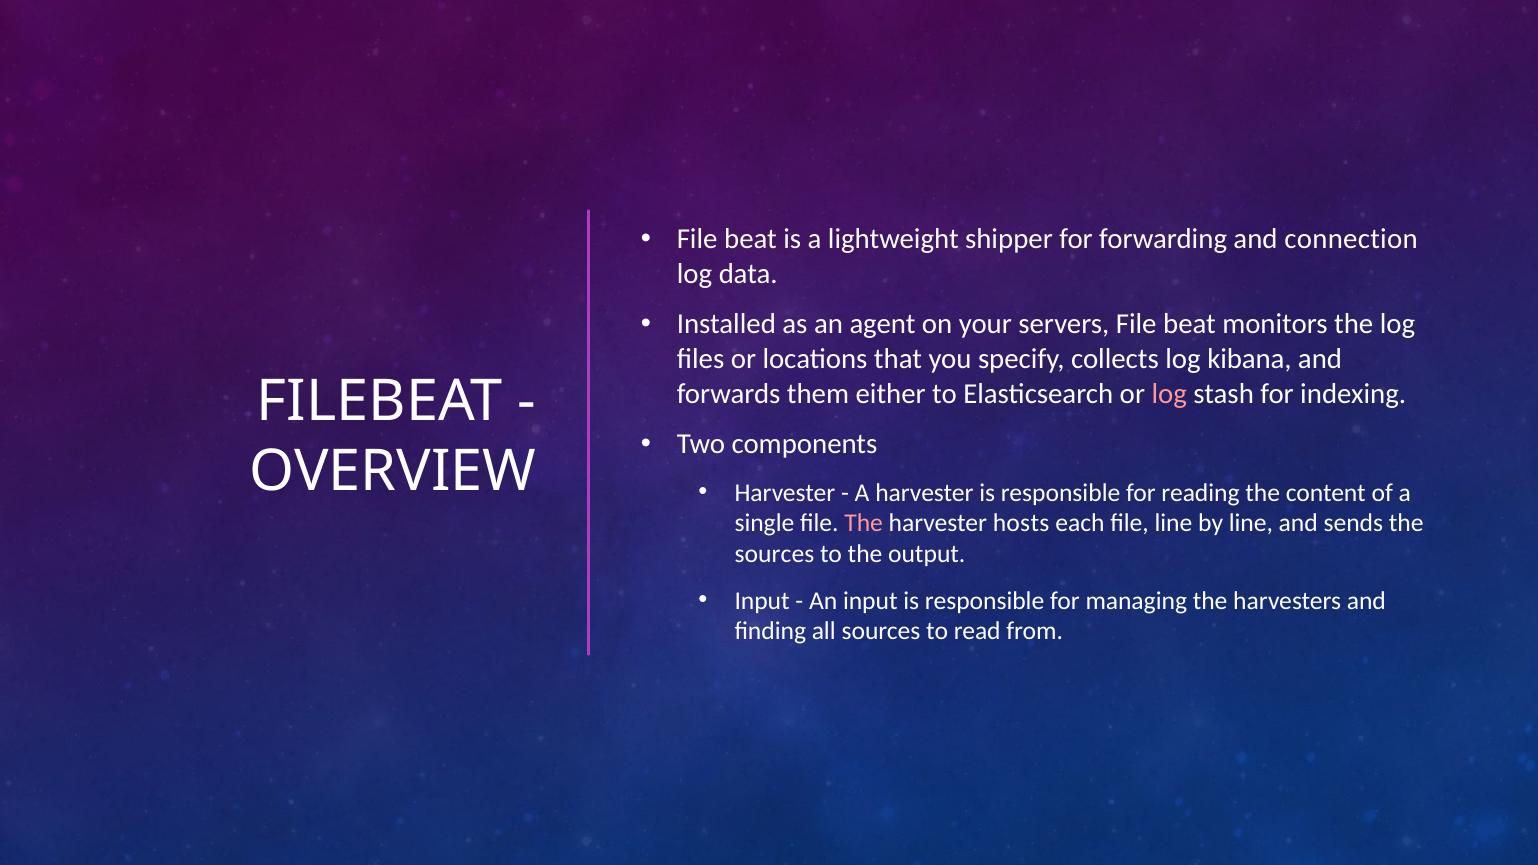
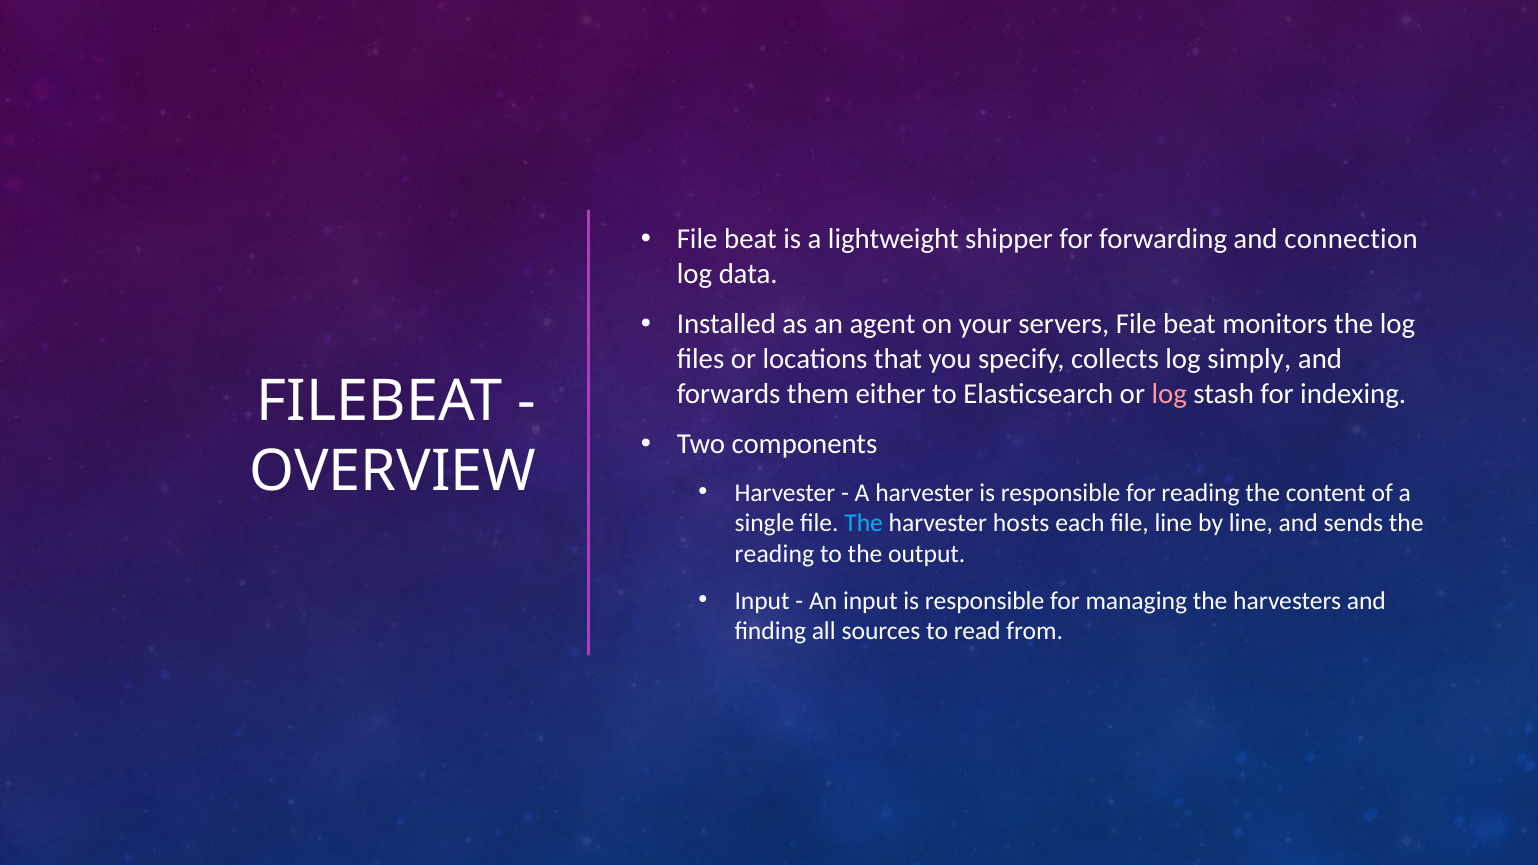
kibana: kibana -> simply
The at (864, 523) colour: pink -> light blue
sources at (774, 554): sources -> reading
